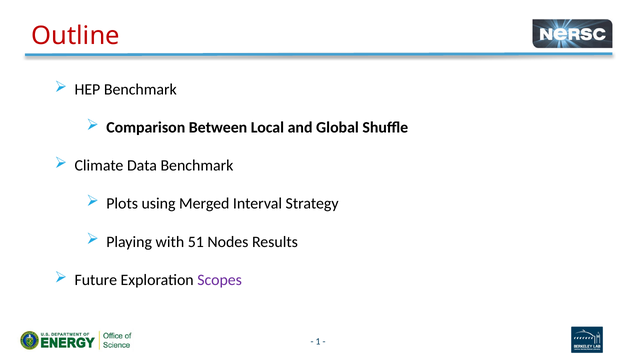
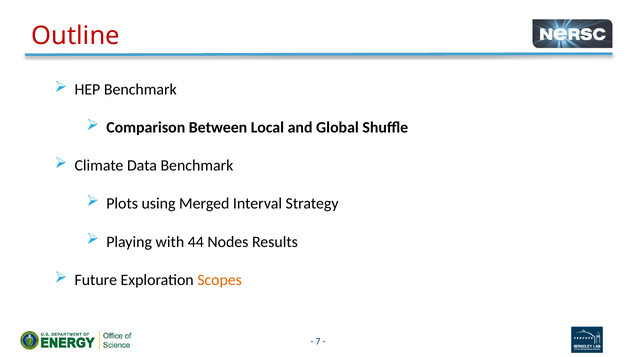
51: 51 -> 44
Scopes colour: purple -> orange
1: 1 -> 7
